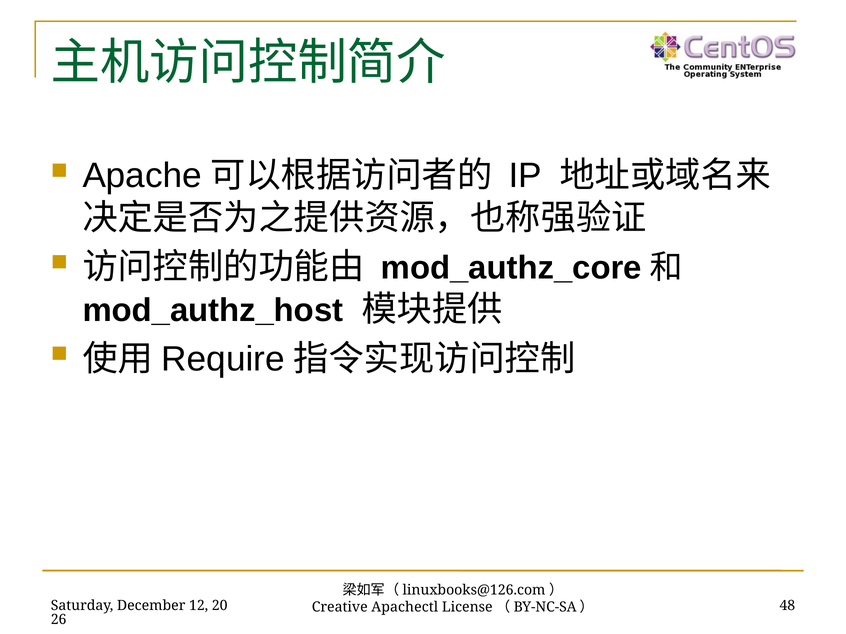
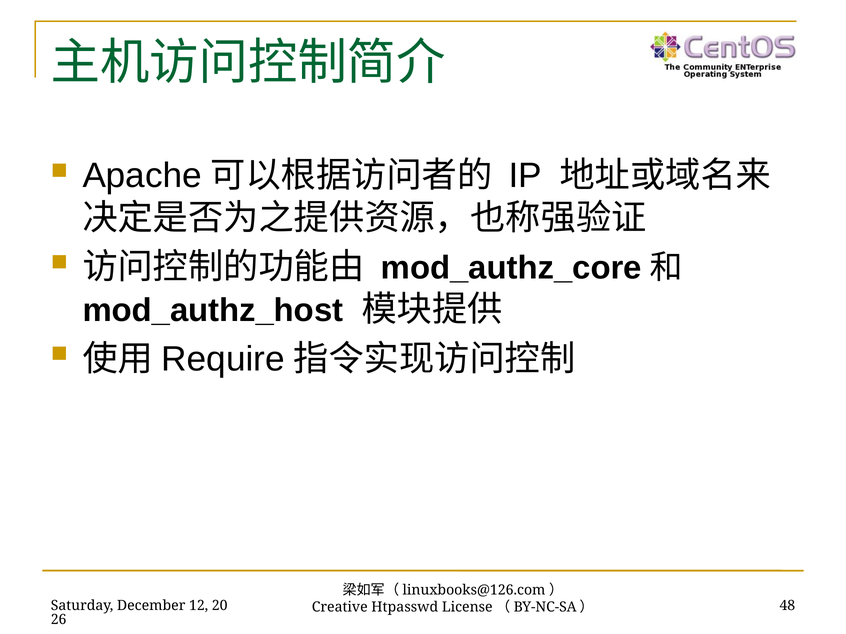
Apachectl: Apachectl -> Htpasswd
